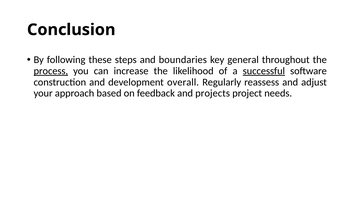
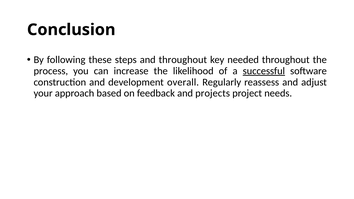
and boundaries: boundaries -> throughout
general: general -> needed
process underline: present -> none
